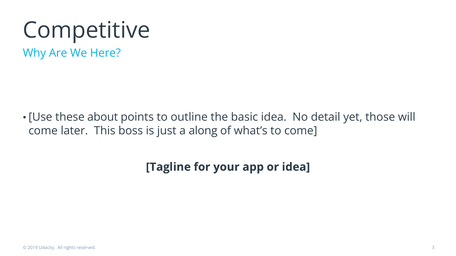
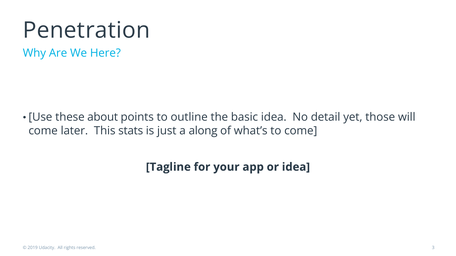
Competitive: Competitive -> Penetration
boss: boss -> stats
